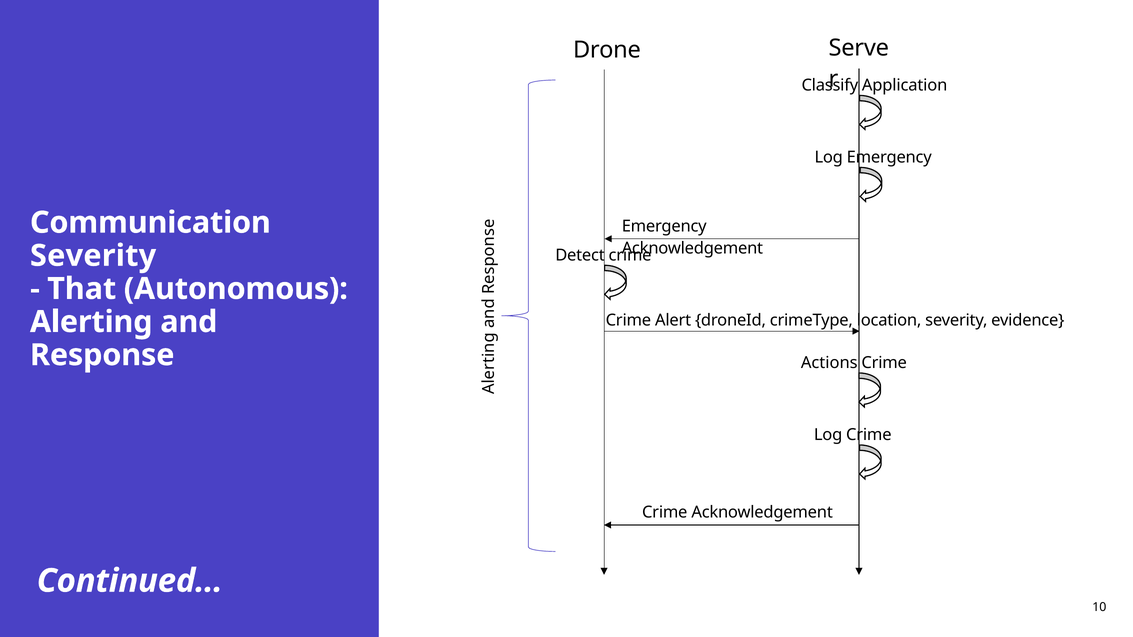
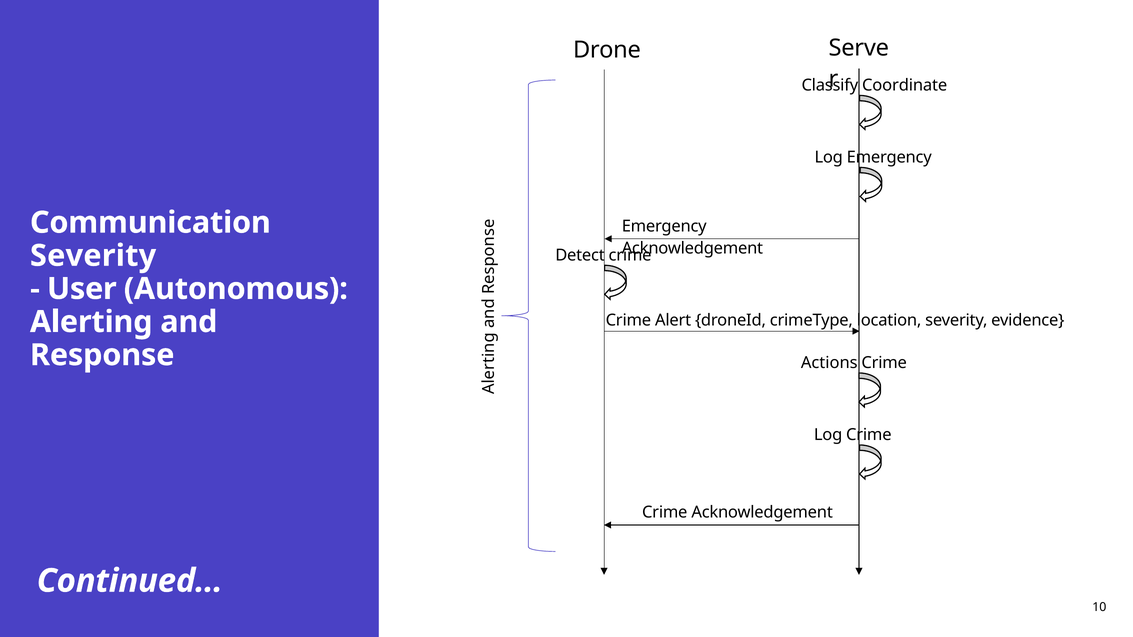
Application: Application -> Coordinate
That: That -> User
